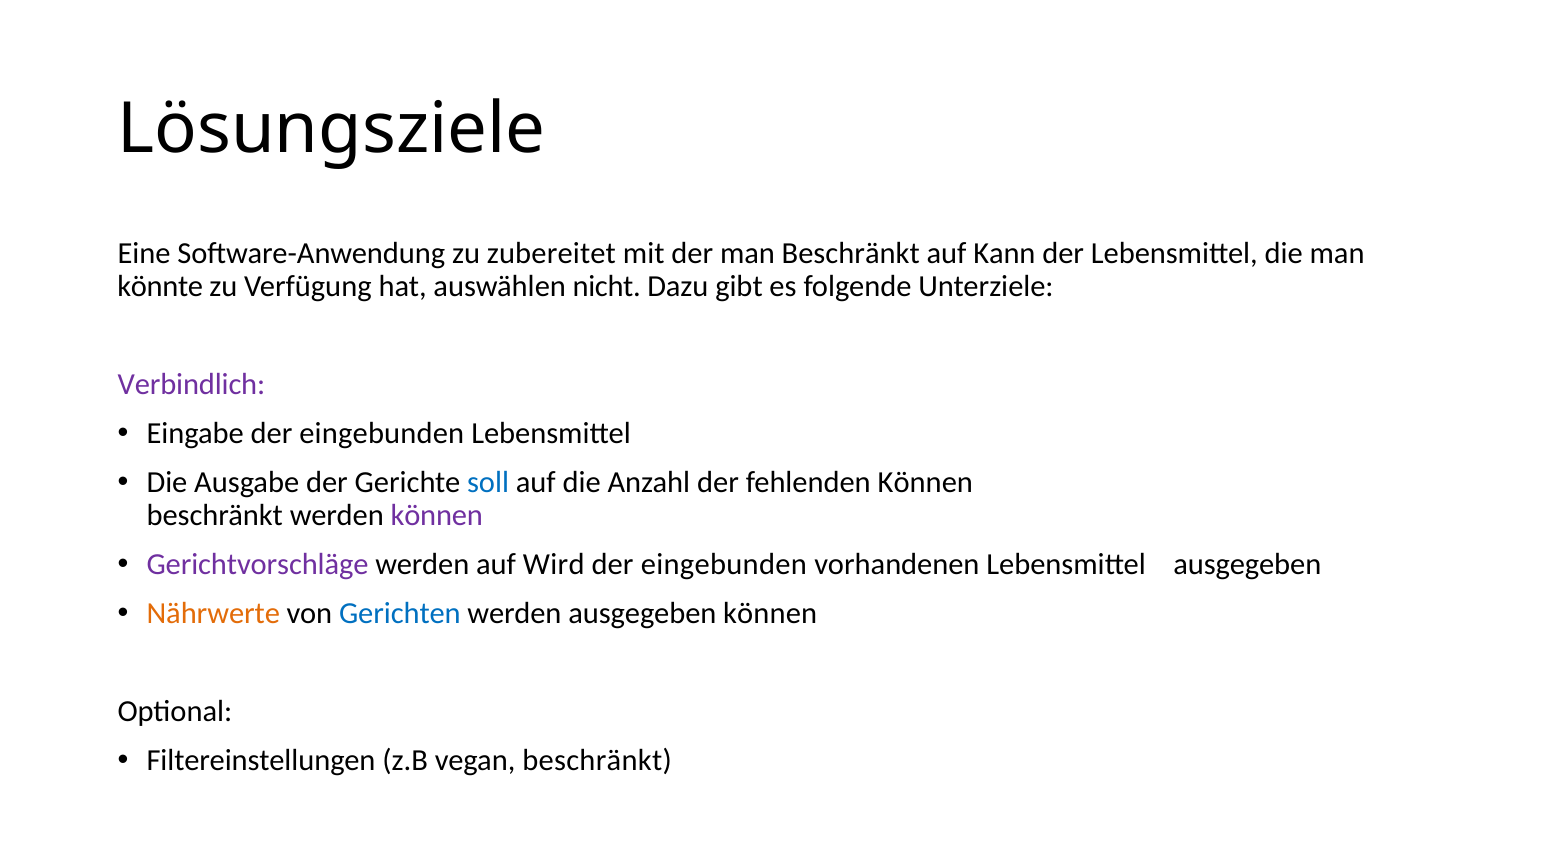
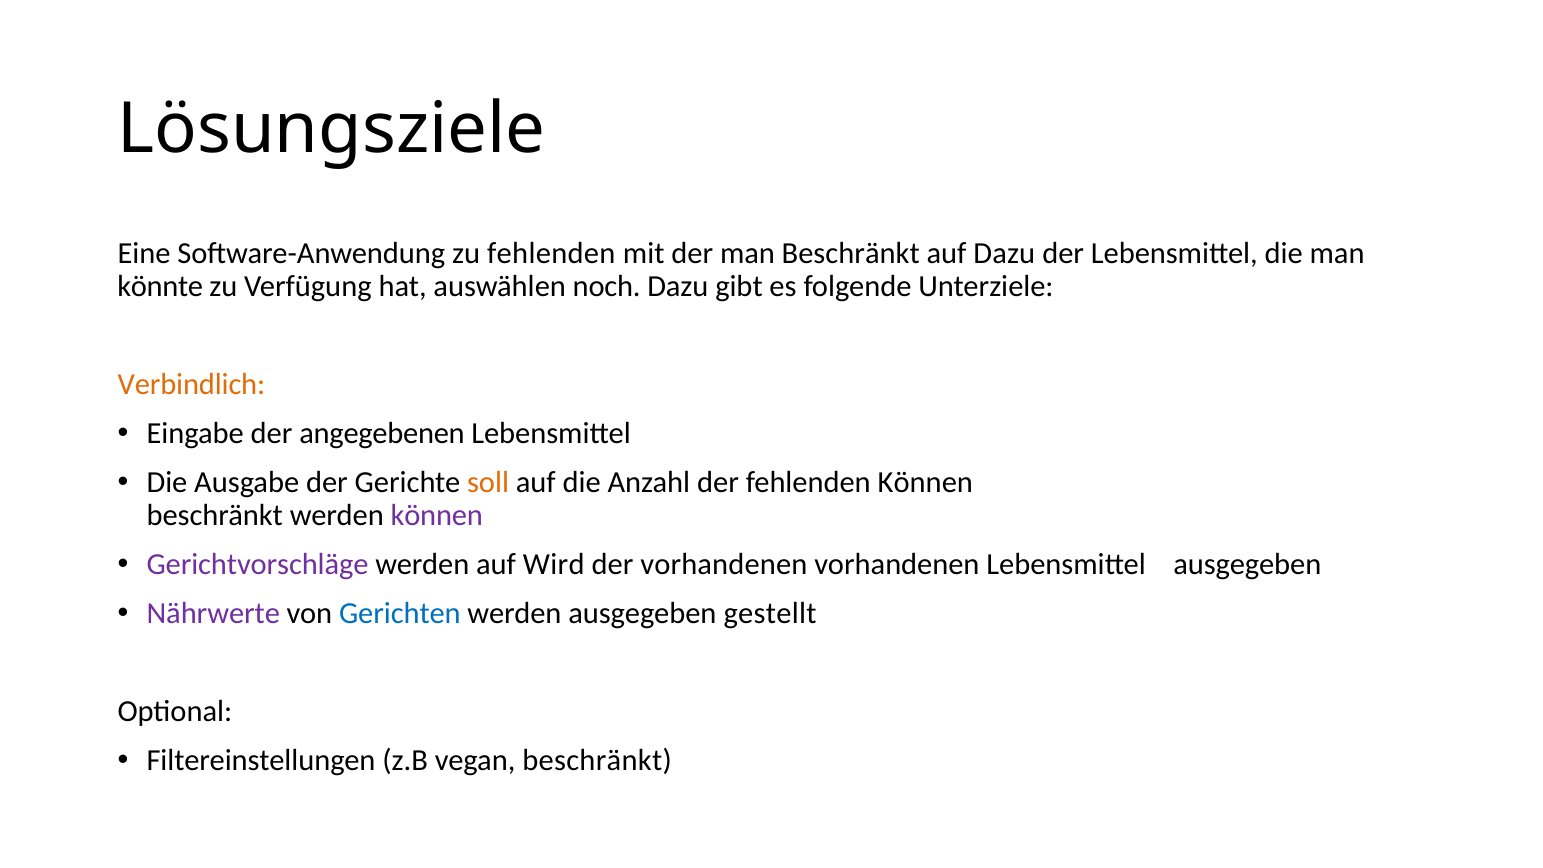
zu zubereitet: zubereitet -> fehlenden
auf Kann: Kann -> Dazu
nicht: nicht -> noch
Verbindlich colour: purple -> orange
Eingabe der eingebunden: eingebunden -> angegebenen
soll colour: blue -> orange
eingebunden at (724, 564): eingebunden -> vorhandenen
Nährwerte colour: orange -> purple
ausgegeben können: können -> gestellt
